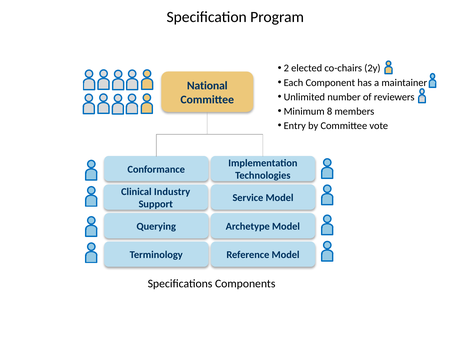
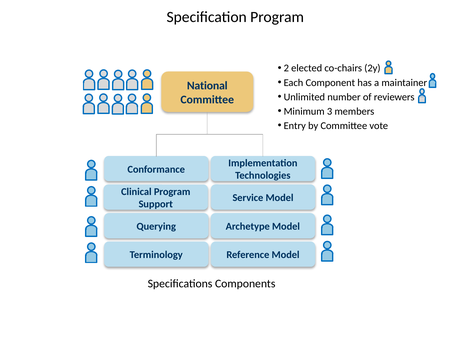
8: 8 -> 3
Clinical Industry: Industry -> Program
